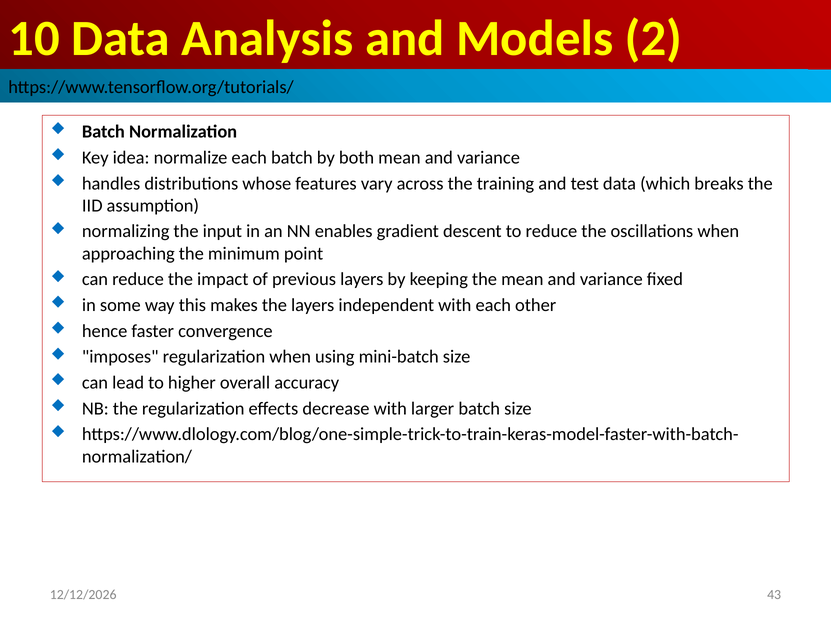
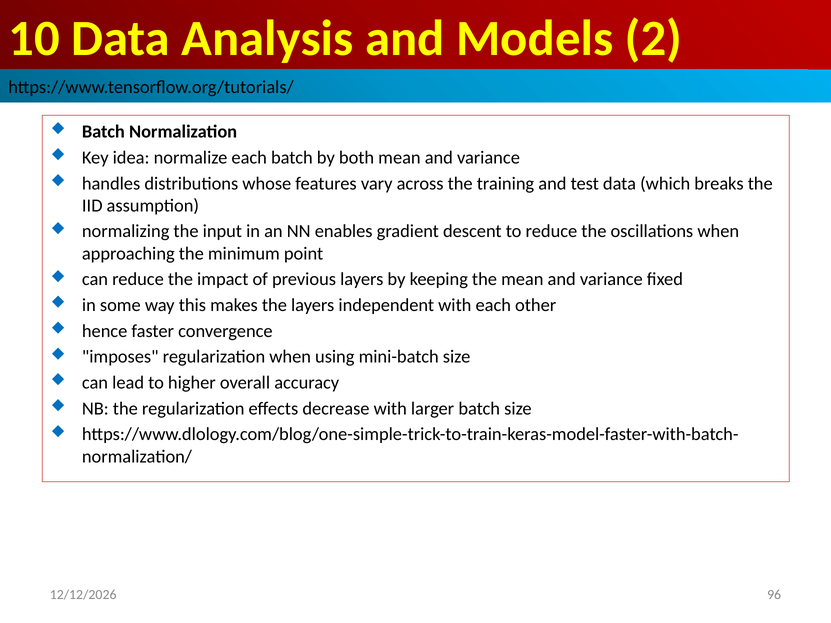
43: 43 -> 96
